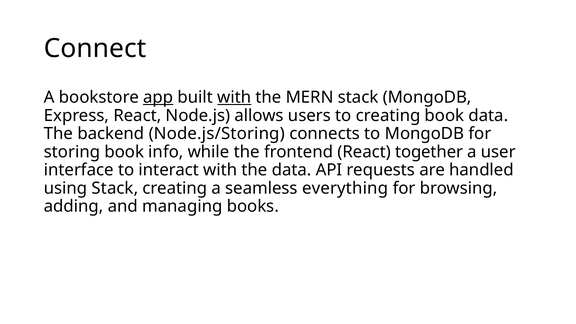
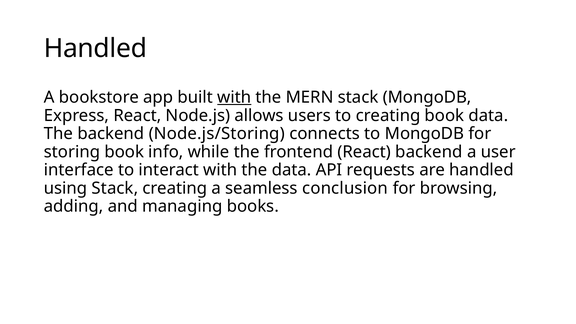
Connect at (95, 48): Connect -> Handled
app underline: present -> none
React together: together -> backend
everything: everything -> conclusion
